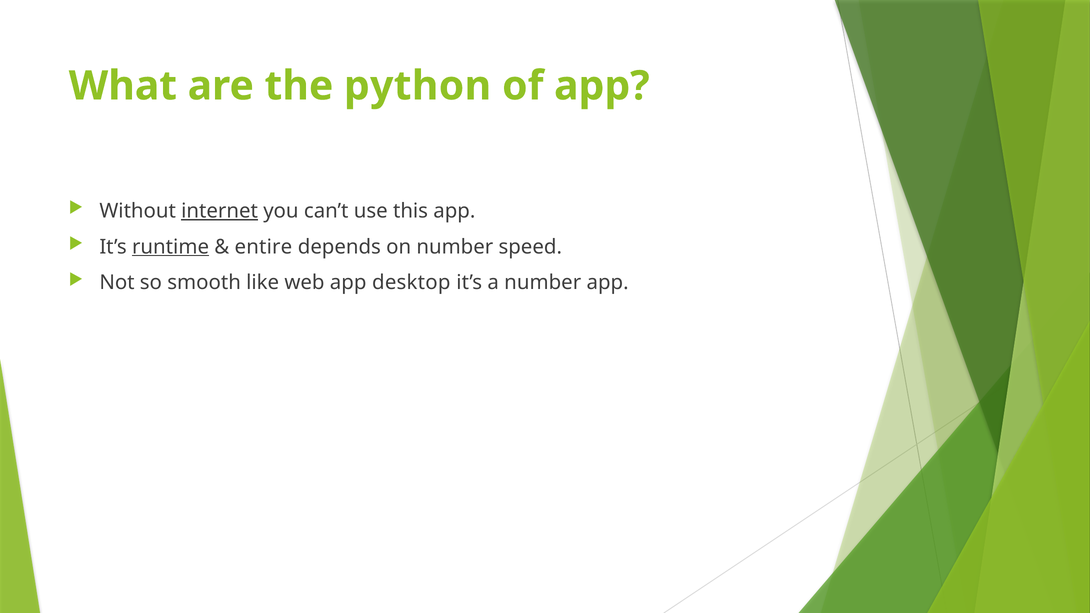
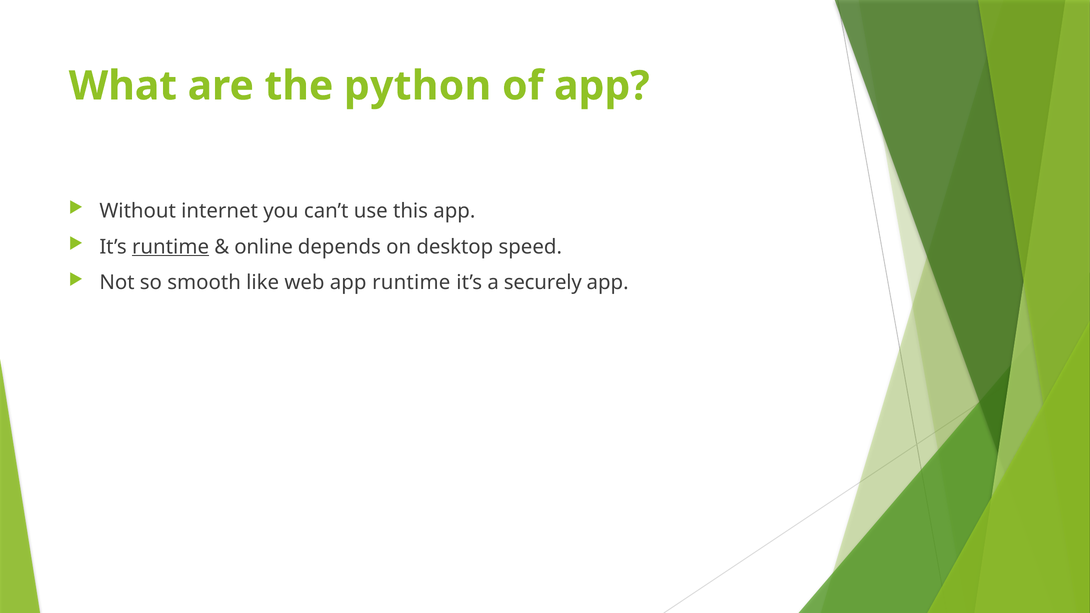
internet underline: present -> none
entire: entire -> online
on number: number -> desktop
app desktop: desktop -> runtime
a number: number -> securely
